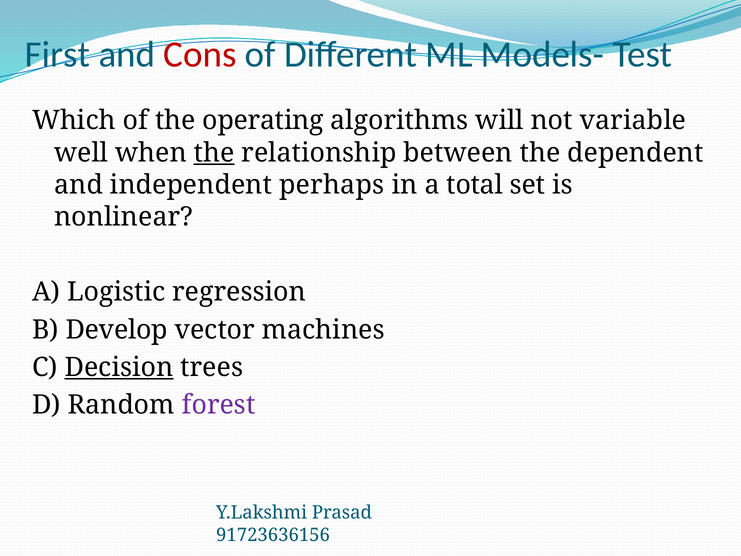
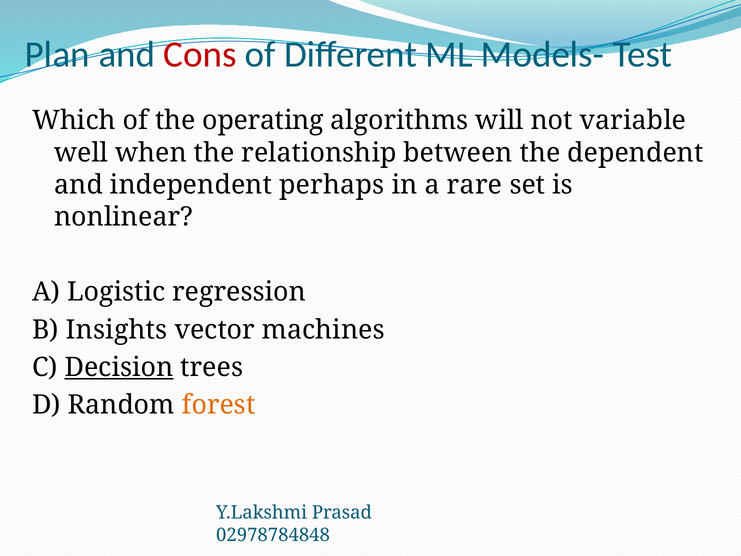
First: First -> Plan
the at (214, 153) underline: present -> none
total: total -> rare
Develop: Develop -> Insights
forest colour: purple -> orange
91723636156: 91723636156 -> 02978784848
